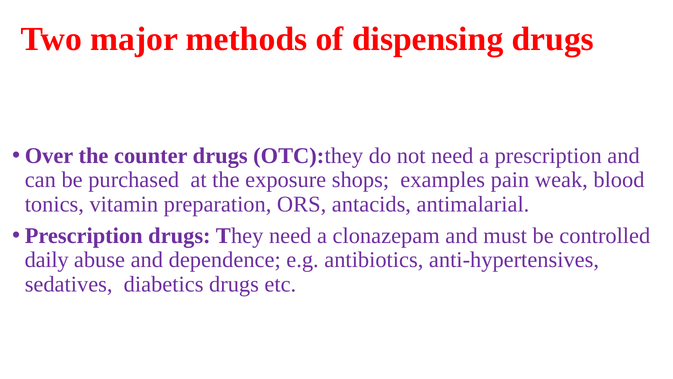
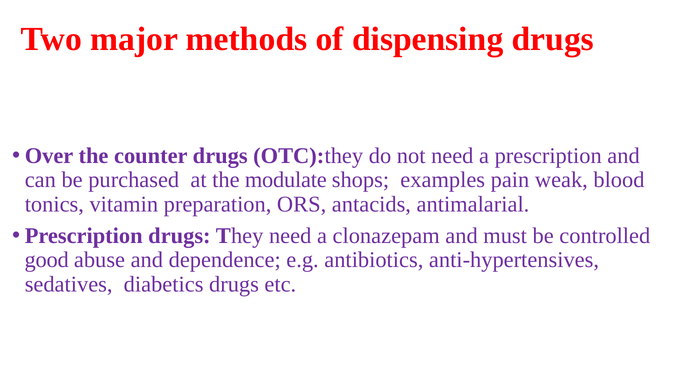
exposure: exposure -> modulate
daily: daily -> good
